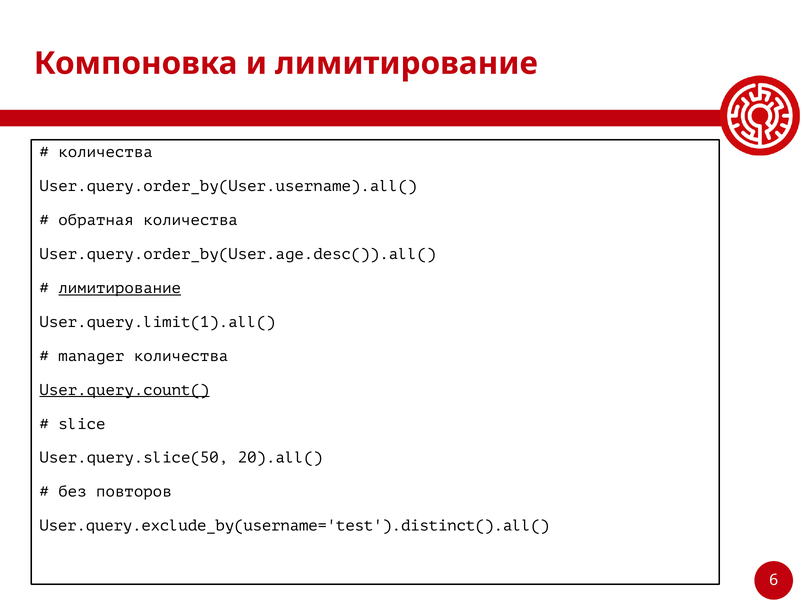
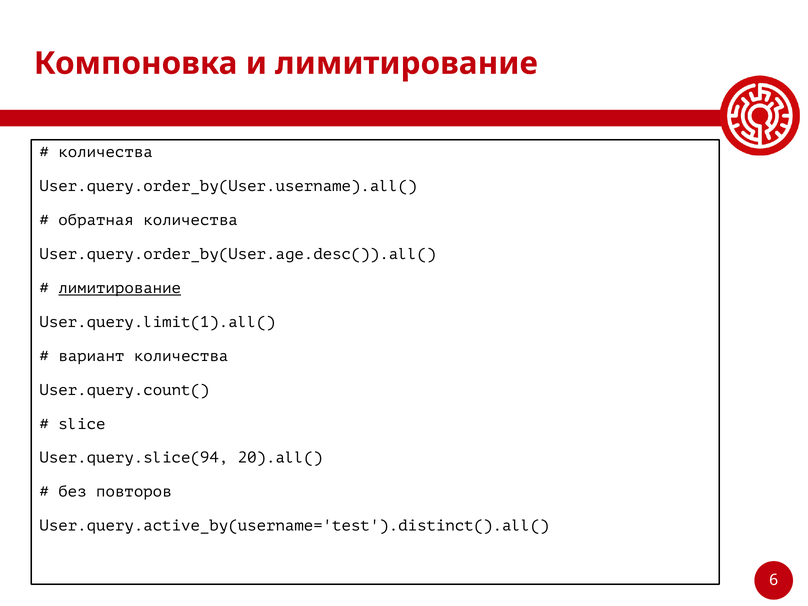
manager: manager -> вариант
User.query.count( underline: present -> none
User.query.slice(50: User.query.slice(50 -> User.query.slice(94
User.query.exclude_by(username='test').distinct().all(: User.query.exclude_by(username='test').distinct().all( -> User.query.active_by(username='test').distinct().all(
